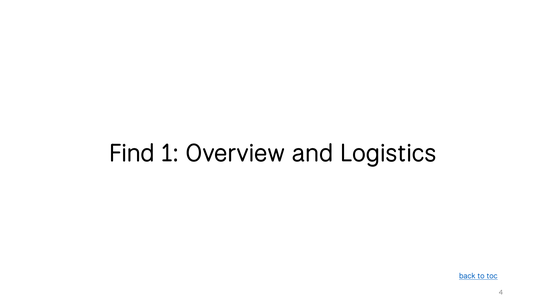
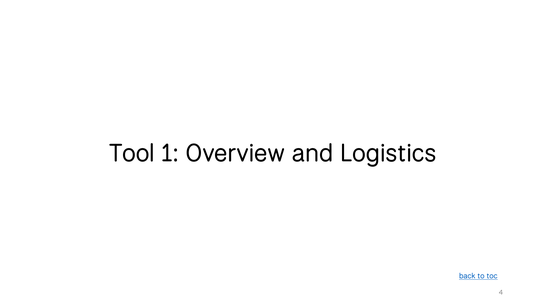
Find: Find -> Tool
